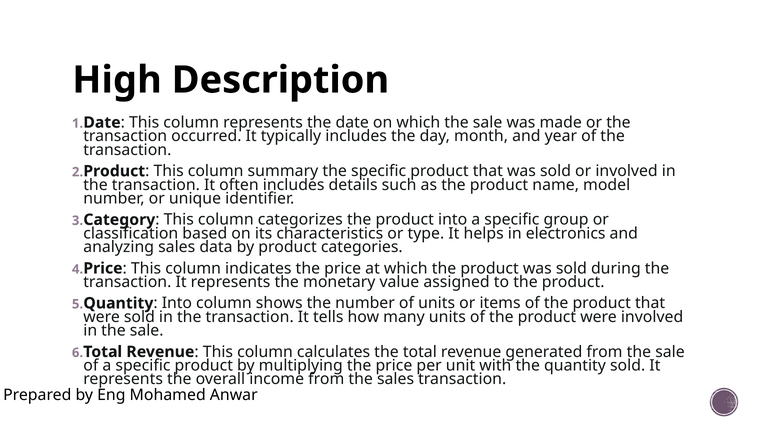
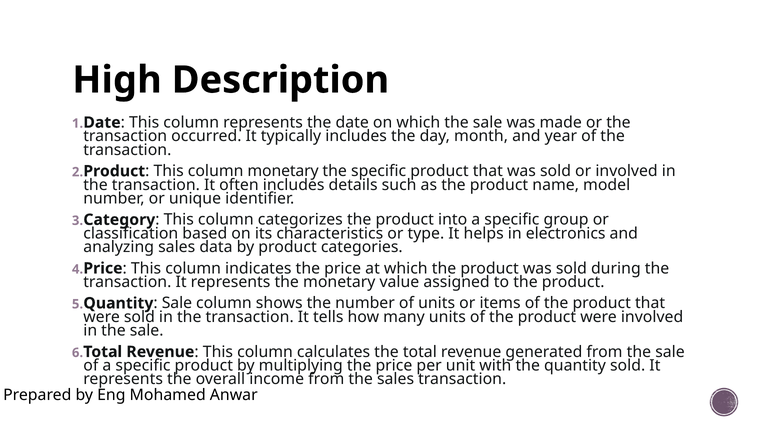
column summary: summary -> monetary
Into at (177, 303): Into -> Sale
